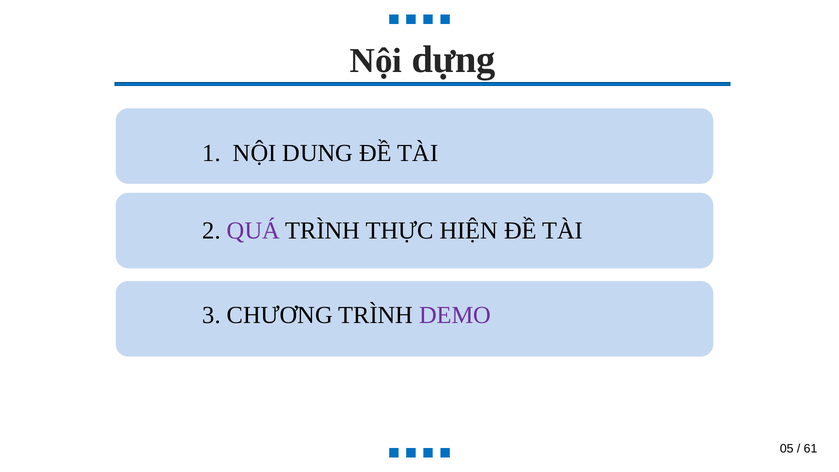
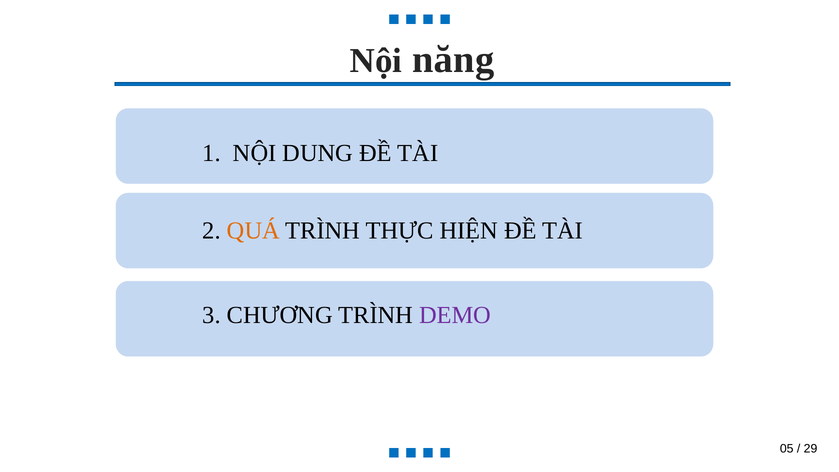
dựng: dựng -> năng
QUÁ colour: purple -> orange
61: 61 -> 29
